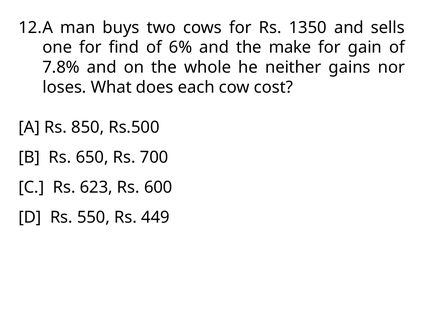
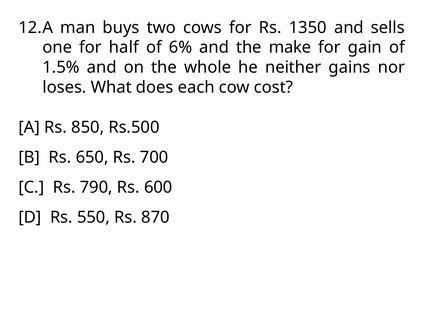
find: find -> half
7.8%: 7.8% -> 1.5%
623: 623 -> 790
449: 449 -> 870
